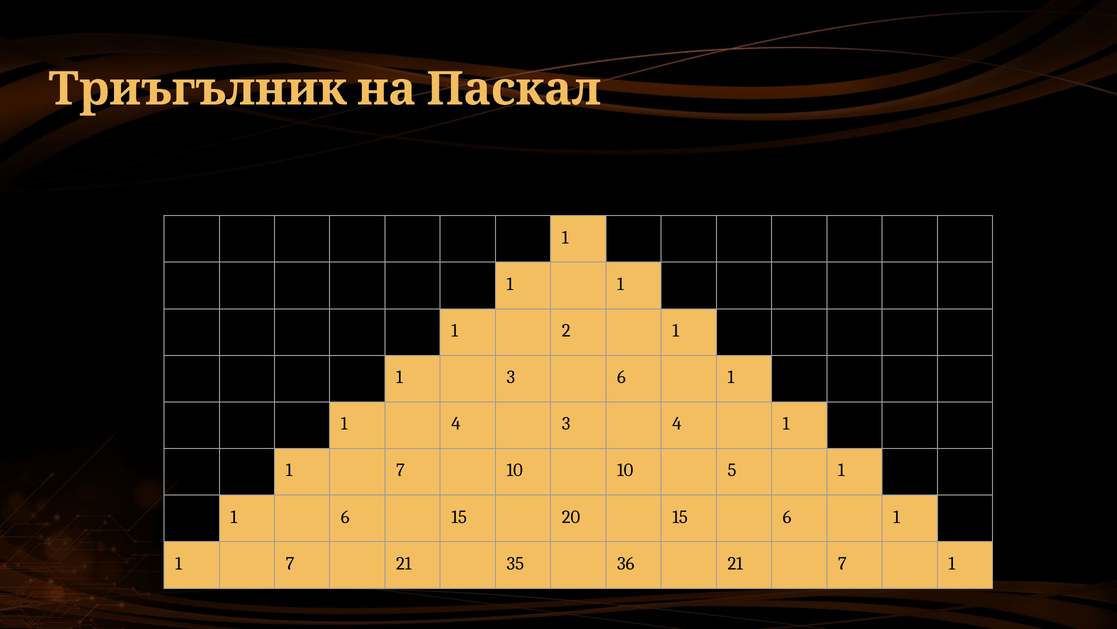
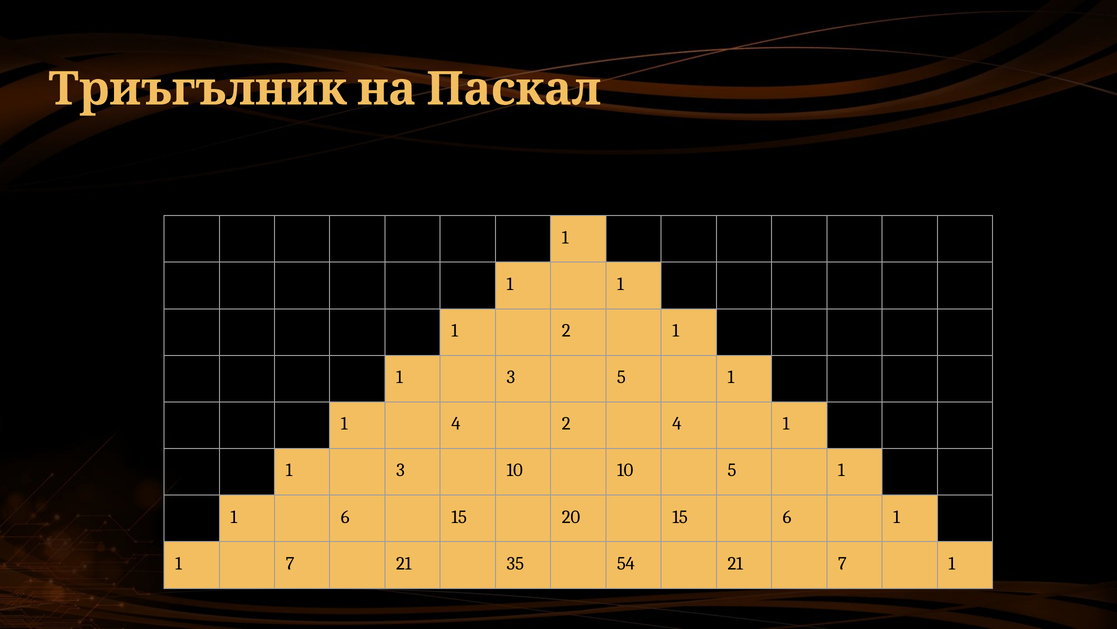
3 6: 6 -> 5
4 3: 3 -> 2
7 at (400, 470): 7 -> 3
36: 36 -> 54
